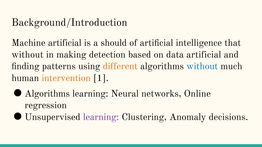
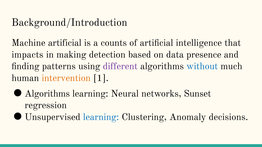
should: should -> counts
without at (27, 55): without -> impacts
data artificial: artificial -> presence
different colour: orange -> purple
Online: Online -> Sunset
learning at (101, 117) colour: purple -> blue
